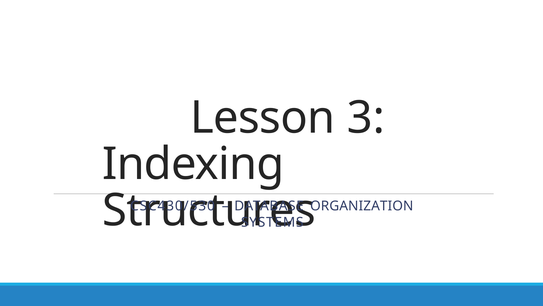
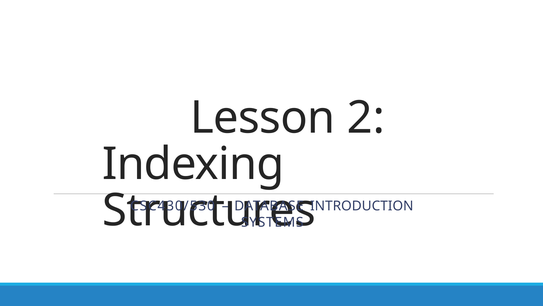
3: 3 -> 2
ORGANIZATION: ORGANIZATION -> INTRODUCTION
